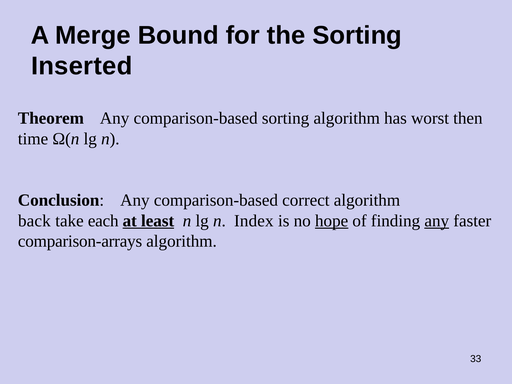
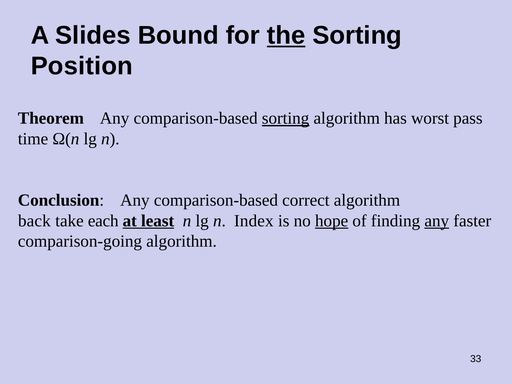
Merge: Merge -> Slides
the underline: none -> present
Inserted: Inserted -> Position
sorting at (286, 118) underline: none -> present
then: then -> pass
comparison-arrays: comparison-arrays -> comparison-going
